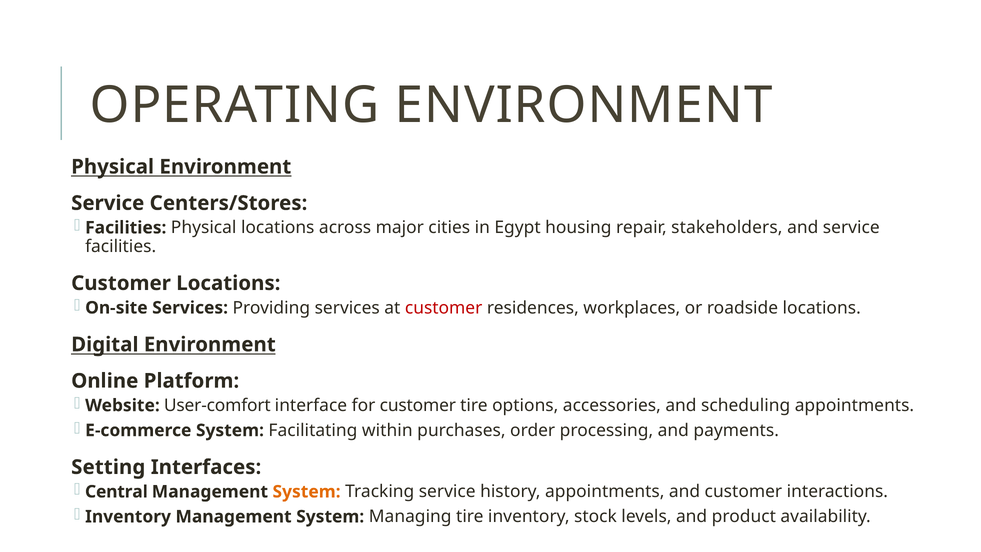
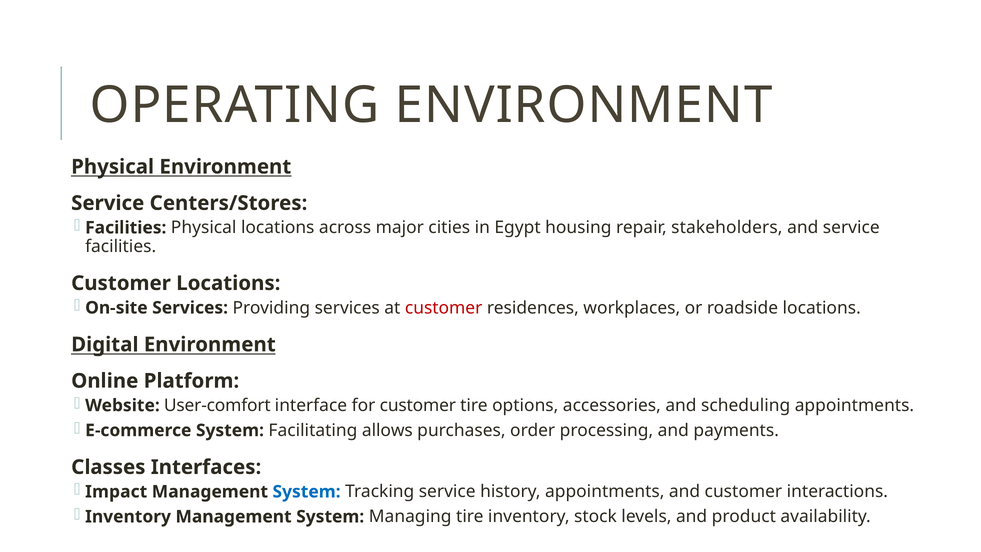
within: within -> allows
Setting: Setting -> Classes
Central: Central -> Impact
System at (307, 492) colour: orange -> blue
